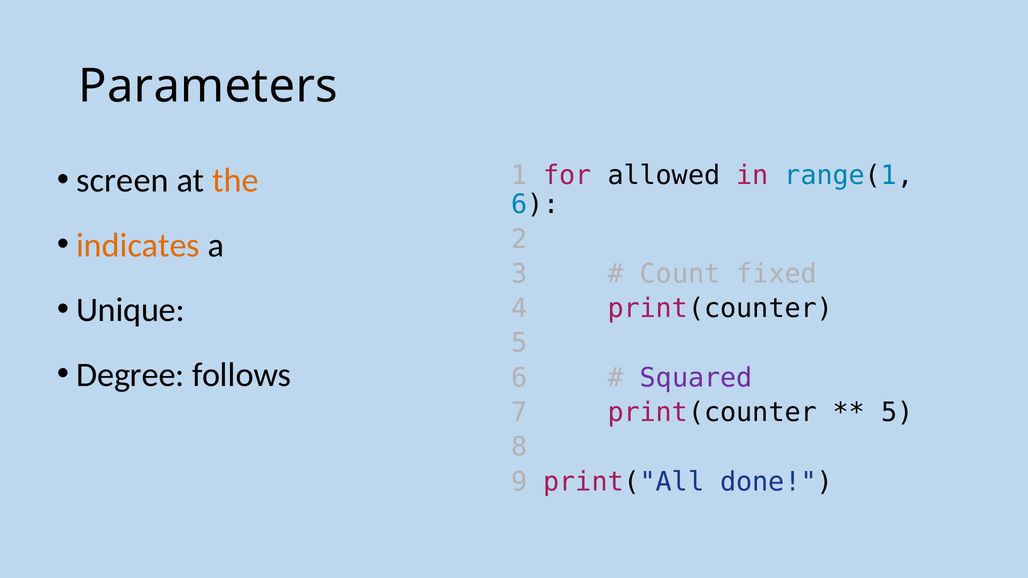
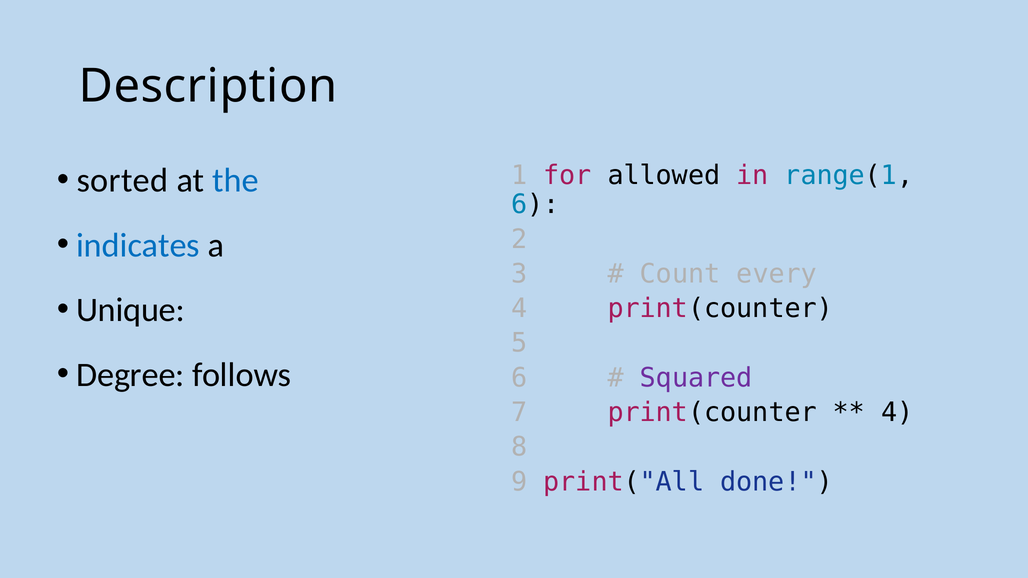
Parameters: Parameters -> Description
screen: screen -> sorted
the colour: orange -> blue
indicates colour: orange -> blue
fixed: fixed -> every
5 at (897, 413): 5 -> 4
